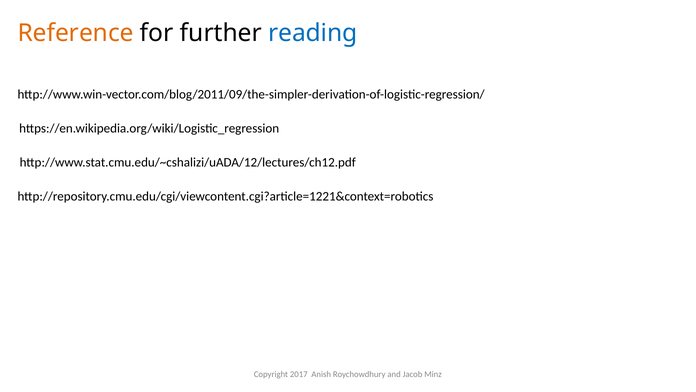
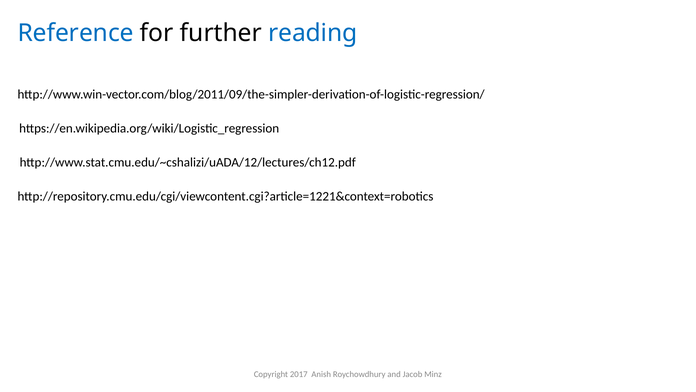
Reference colour: orange -> blue
